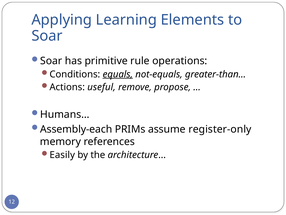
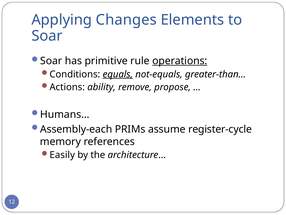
Learning: Learning -> Changes
operations underline: none -> present
useful: useful -> ability
register-only: register-only -> register-cycle
